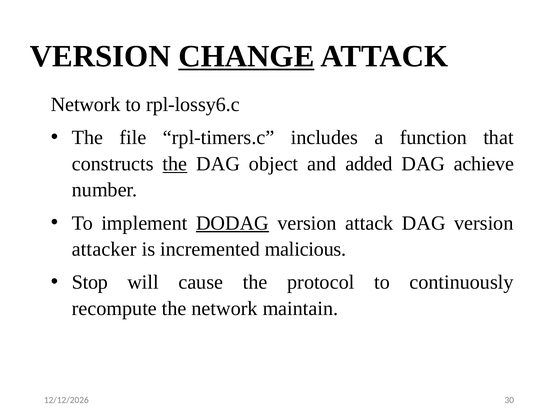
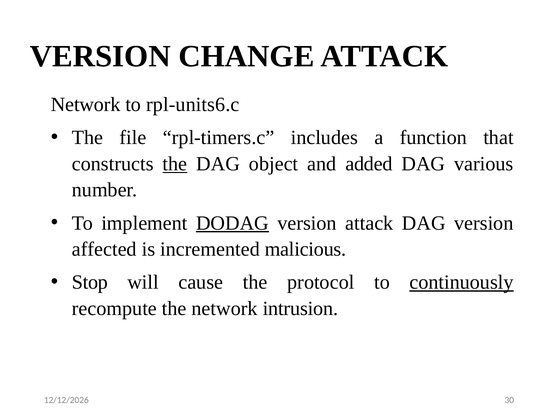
CHANGE underline: present -> none
rpl-lossy6.c: rpl-lossy6.c -> rpl-units6.c
achieve: achieve -> various
attacker: attacker -> affected
continuously underline: none -> present
maintain: maintain -> intrusion
